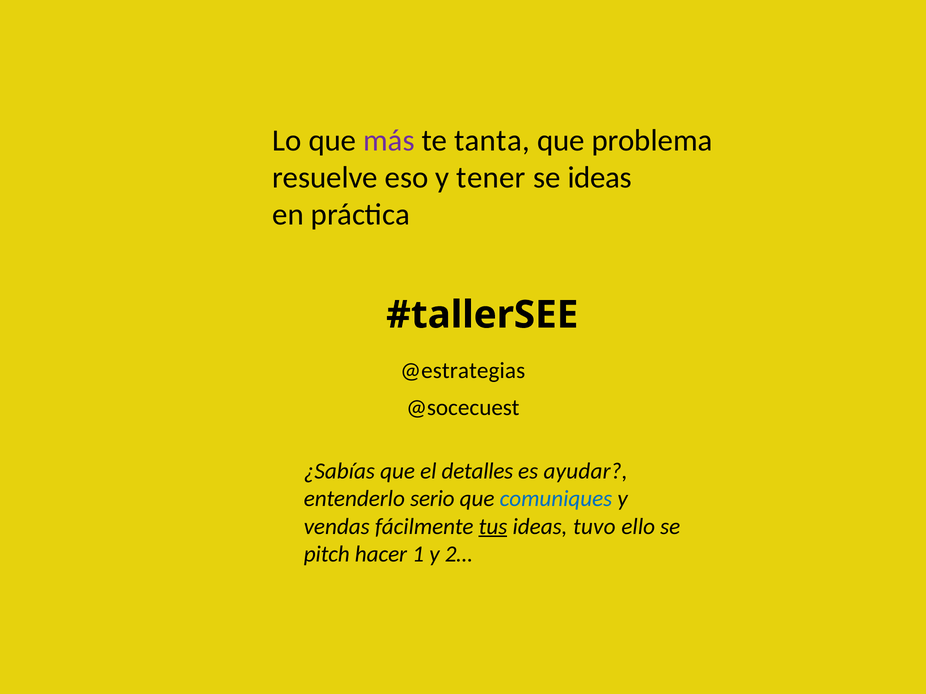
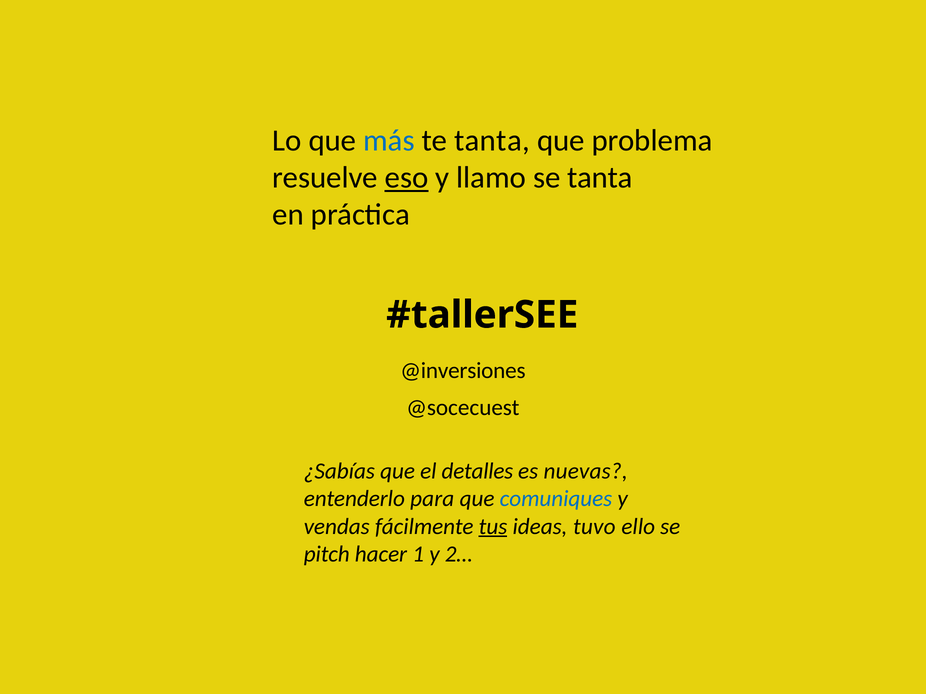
más colour: purple -> blue
eso underline: none -> present
tener: tener -> llamo
se ideas: ideas -> tanta
@estrategias: @estrategias -> @inversiones
ayudar: ayudar -> nuevas
serio: serio -> para
